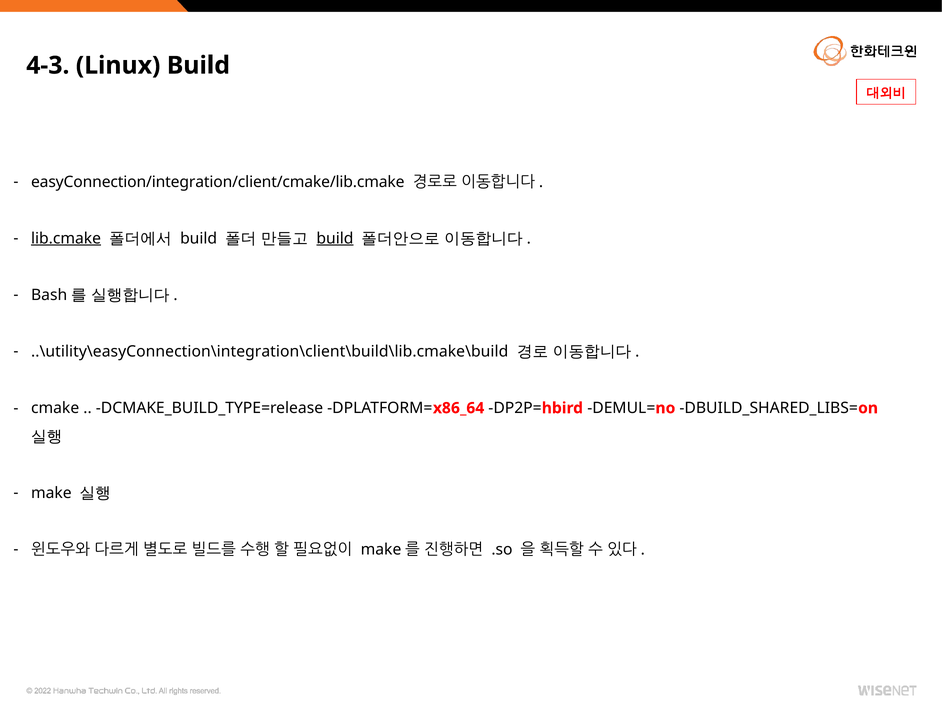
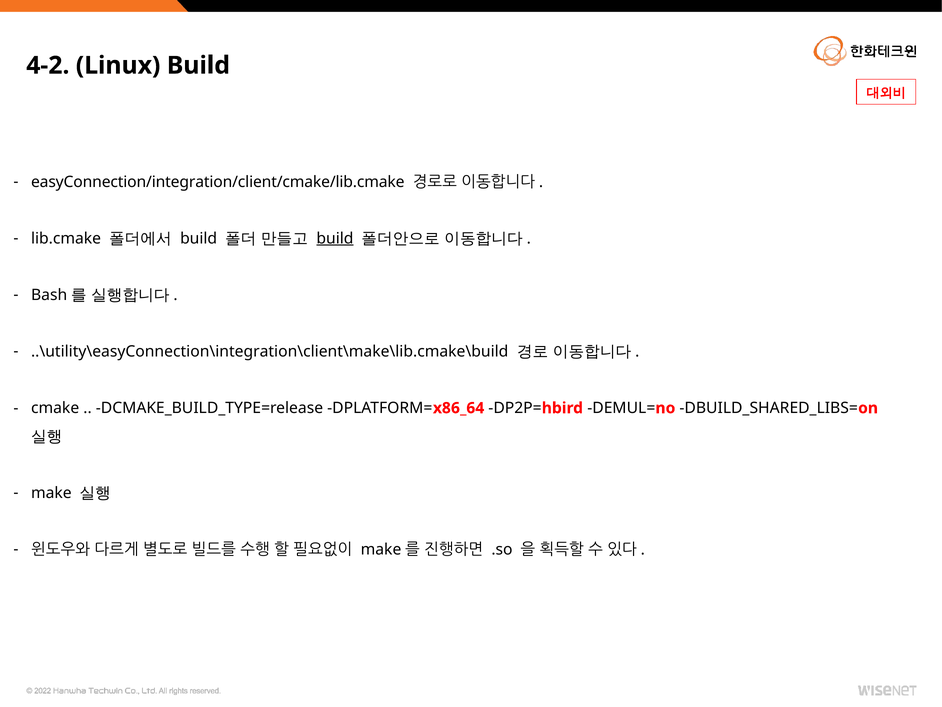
4-3: 4-3 -> 4-2
lib.cmake underline: present -> none
..\utility\easyConnection\integration\client\build\lib.cmake\build: ..\utility\easyConnection\integration\client\build\lib.cmake\build -> ..\utility\easyConnection\integration\client\make\lib.cmake\build
